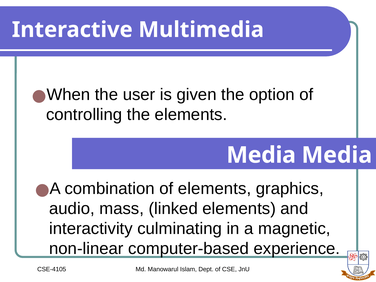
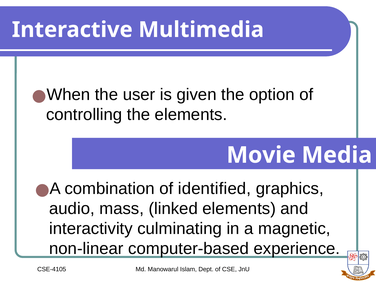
Media at (261, 155): Media -> Movie
of elements: elements -> identified
